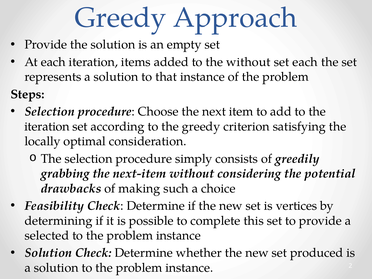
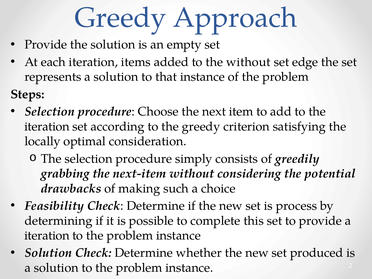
set each: each -> edge
vertices: vertices -> process
selected at (47, 236): selected -> iteration
